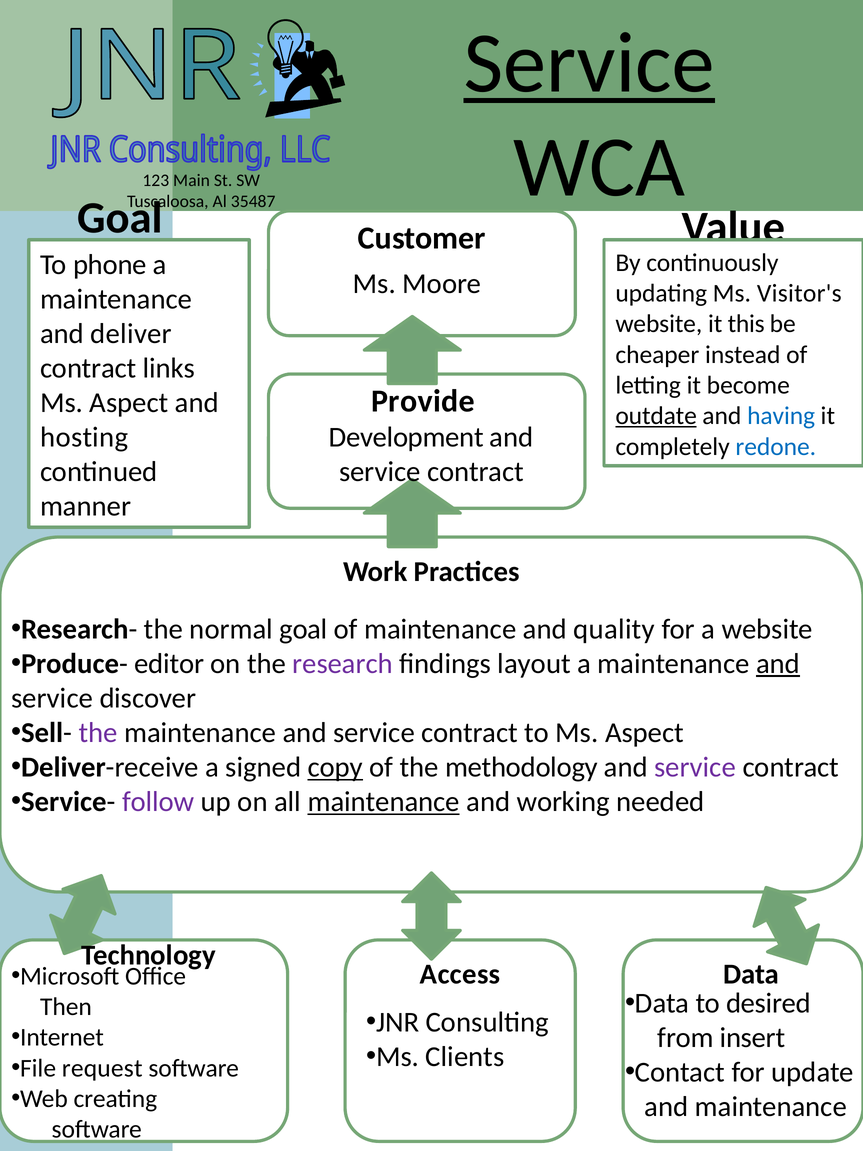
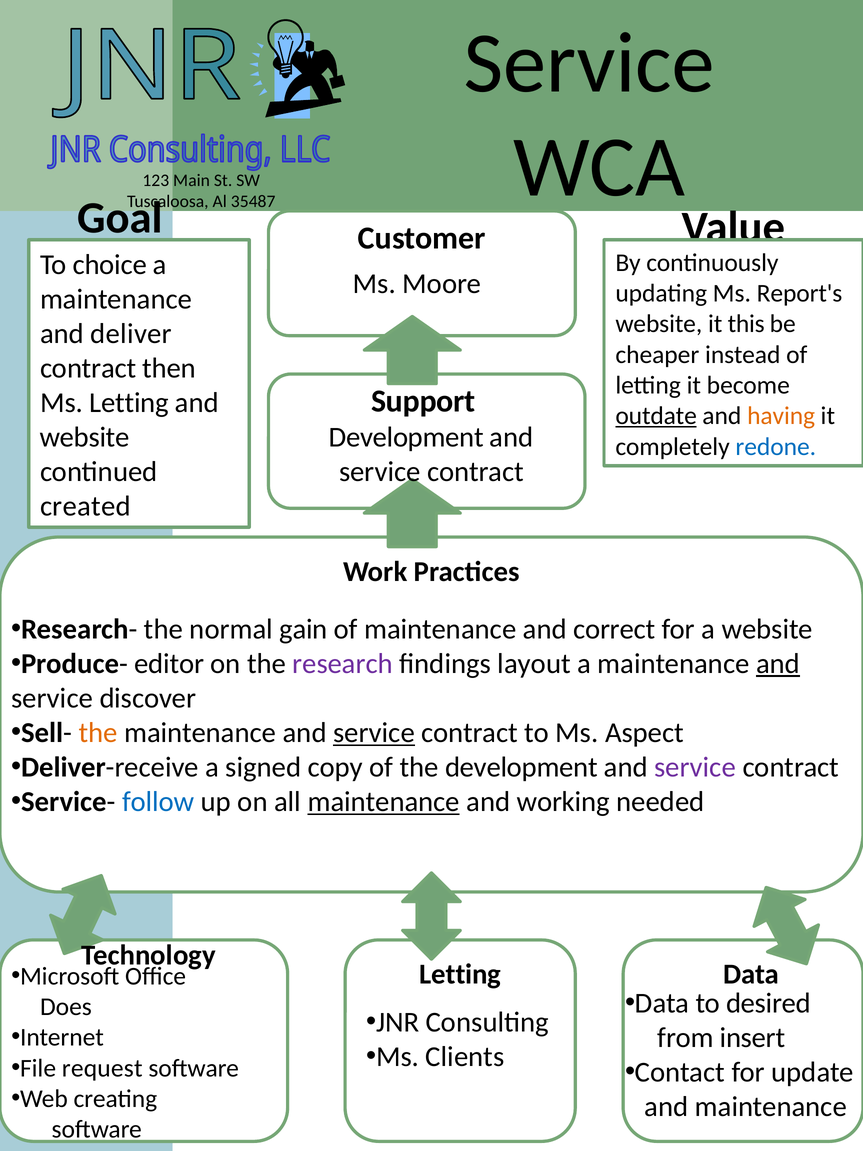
Service at (589, 63) underline: present -> none
phone: phone -> choice
Visitor's: Visitor's -> Report's
links: links -> then
Provide: Provide -> Support
Aspect at (129, 403): Aspect -> Letting
having colour: blue -> orange
hosting at (84, 437): hosting -> website
manner: manner -> created
normal goal: goal -> gain
quality: quality -> correct
the at (98, 733) colour: purple -> orange
service at (374, 733) underline: none -> present
copy underline: present -> none
the methodology: methodology -> development
follow colour: purple -> blue
Access at (460, 974): Access -> Letting
Then: Then -> Does
